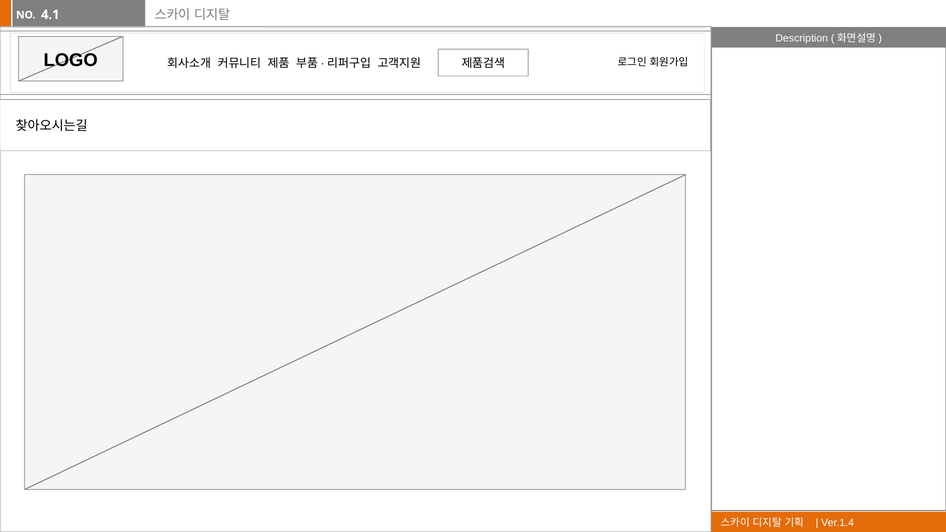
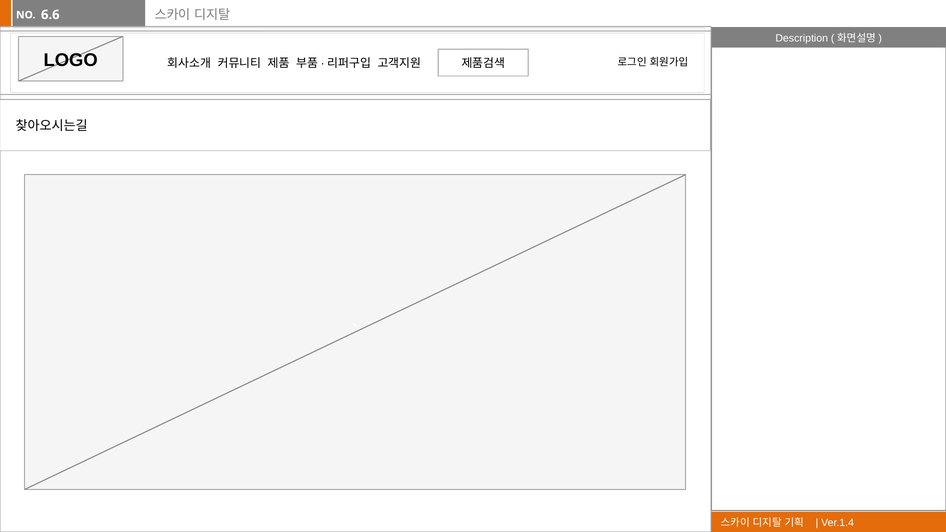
4.1: 4.1 -> 6.6
